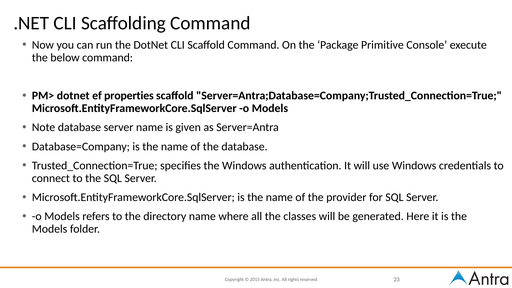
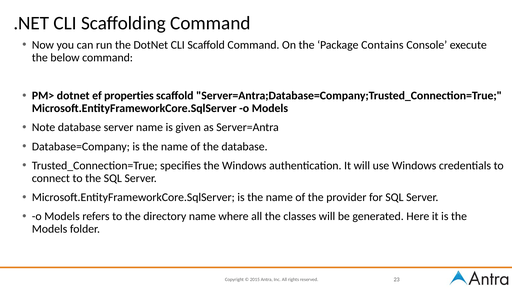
Primitive: Primitive -> Contains
